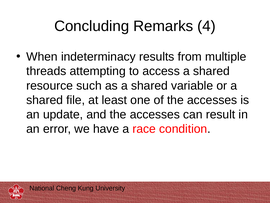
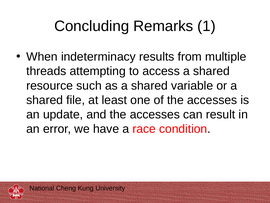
4: 4 -> 1
